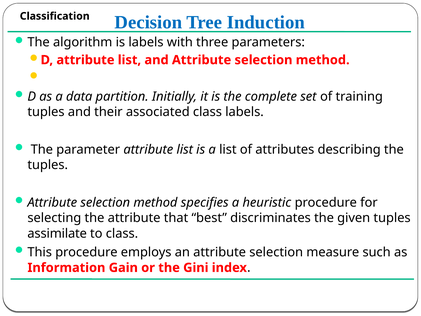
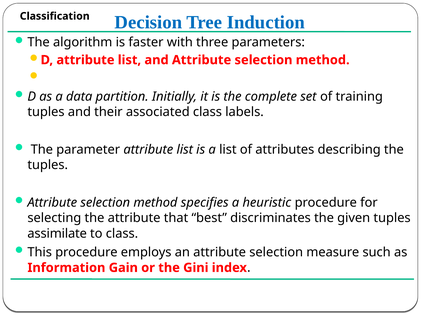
is labels: labels -> faster
